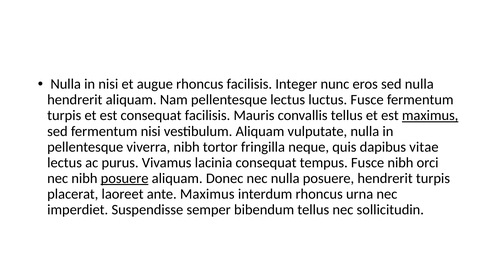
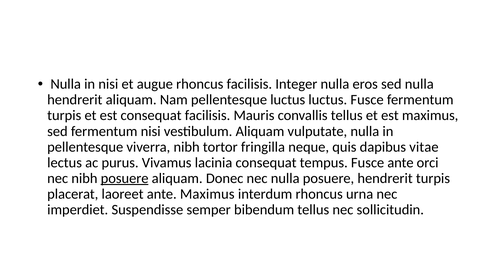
Integer nunc: nunc -> nulla
pellentesque lectus: lectus -> luctus
maximus at (430, 115) underline: present -> none
Fusce nibh: nibh -> ante
